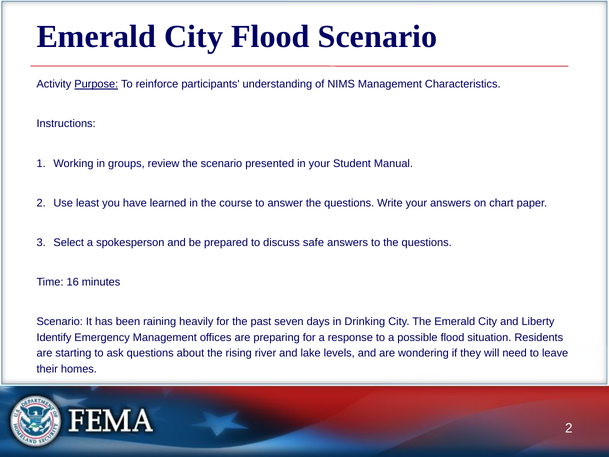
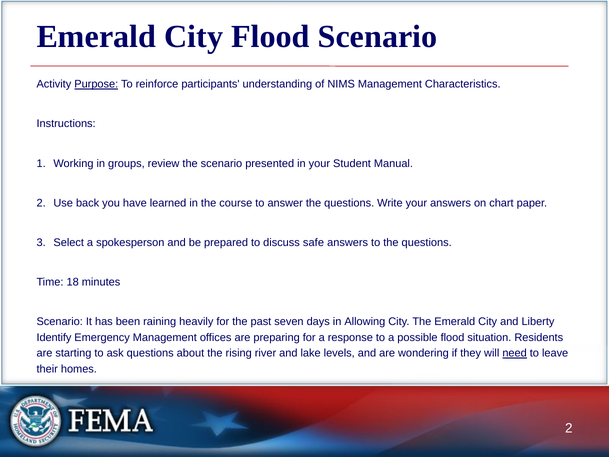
least: least -> back
16: 16 -> 18
Drinking: Drinking -> Allowing
need underline: none -> present
